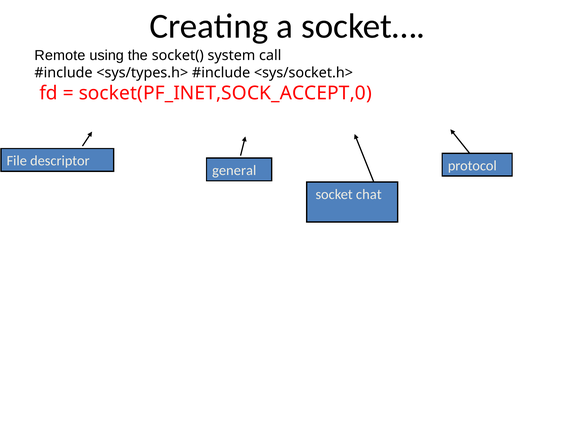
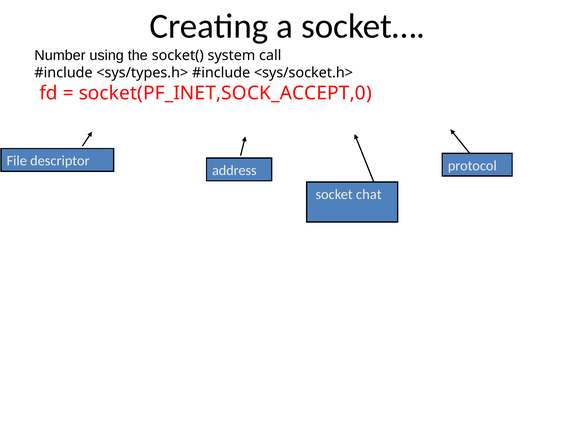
Remote: Remote -> Number
general: general -> address
